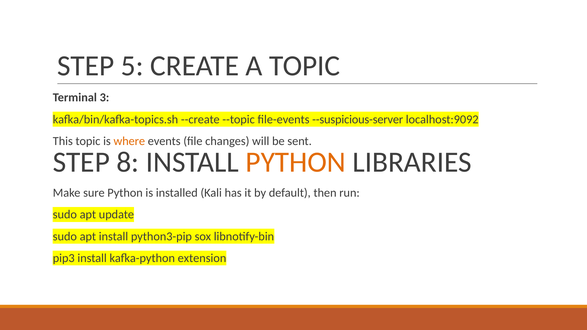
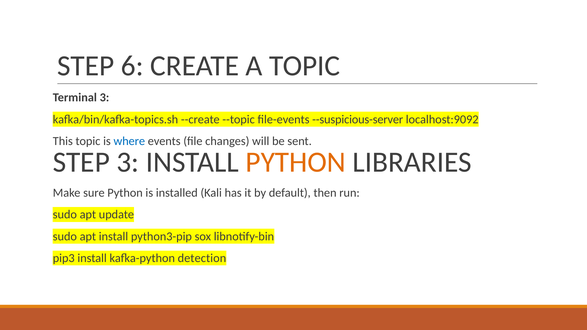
5: 5 -> 6
where colour: orange -> blue
STEP 8: 8 -> 3
extension: extension -> detection
